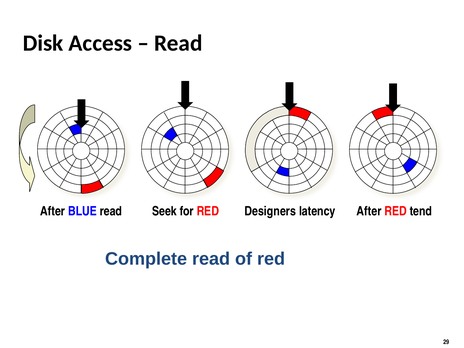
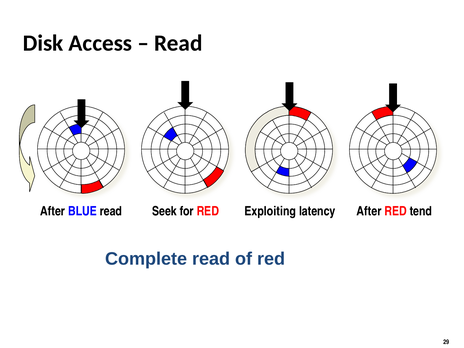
Designers: Designers -> Exploiting
